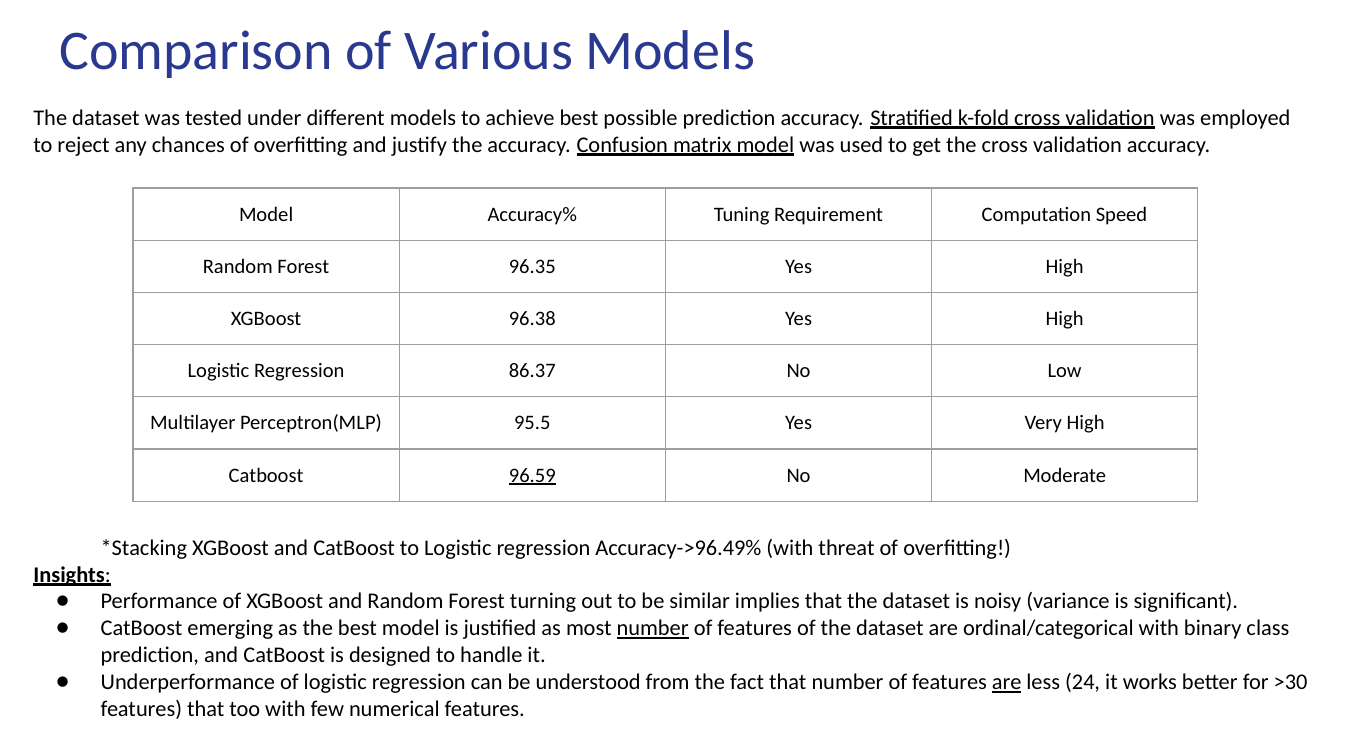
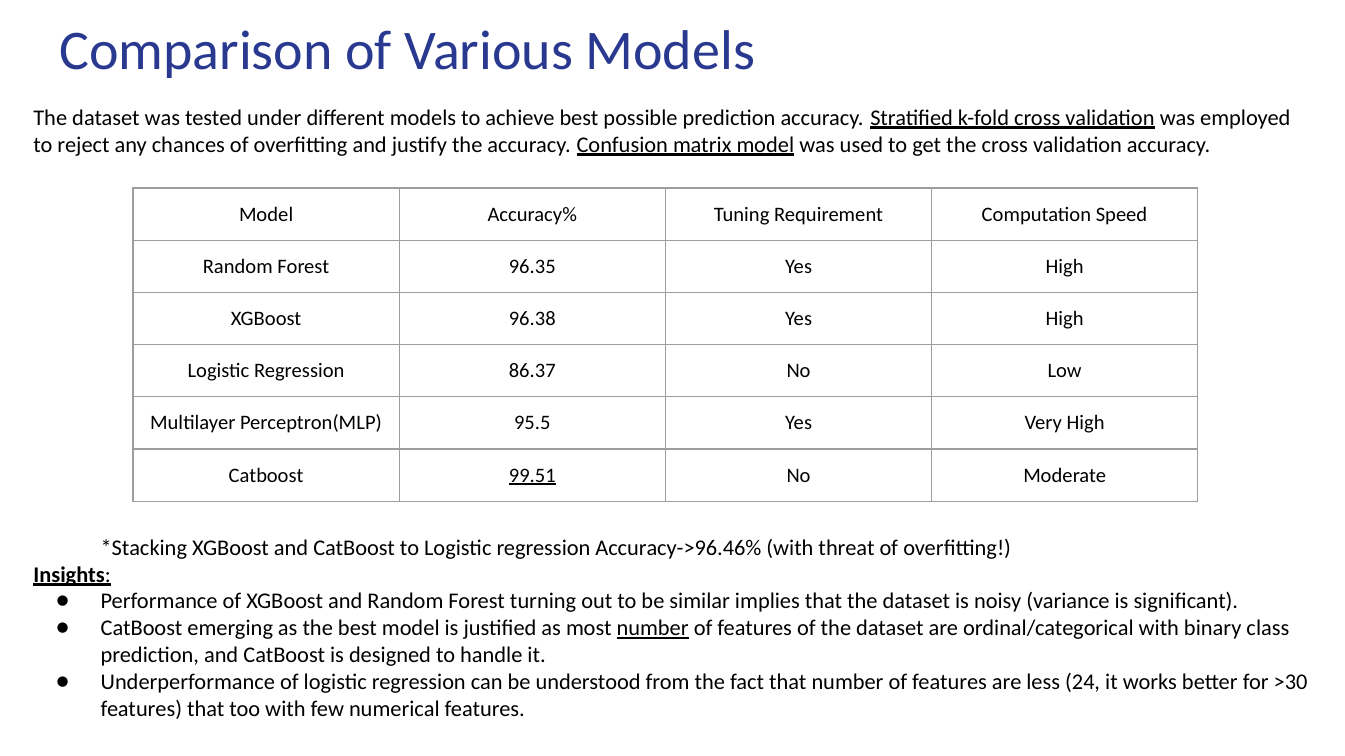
96.59: 96.59 -> 99.51
Accuracy->96.49%: Accuracy->96.49% -> Accuracy->96.46%
are at (1007, 683) underline: present -> none
